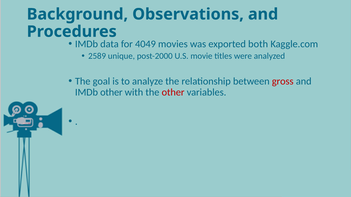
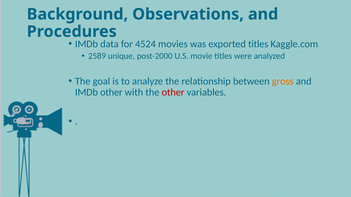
4049: 4049 -> 4524
exported both: both -> titles
gross colour: red -> orange
